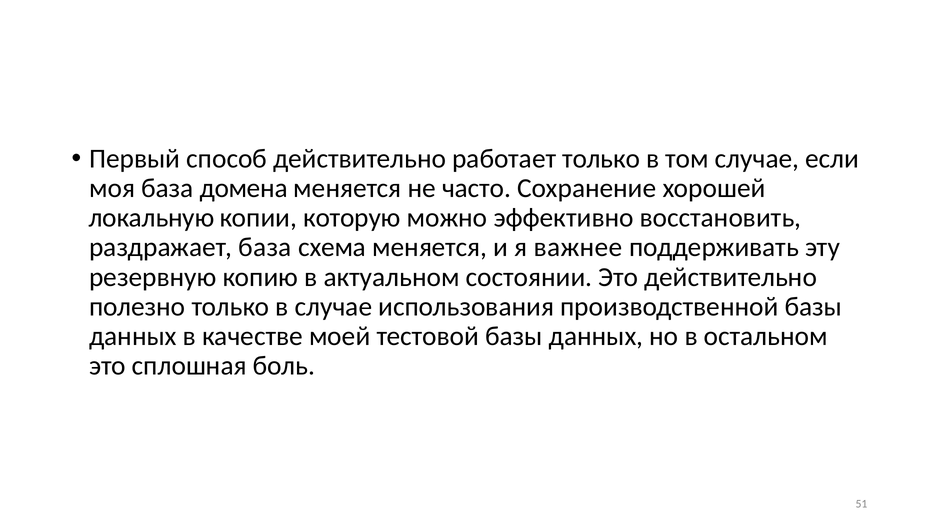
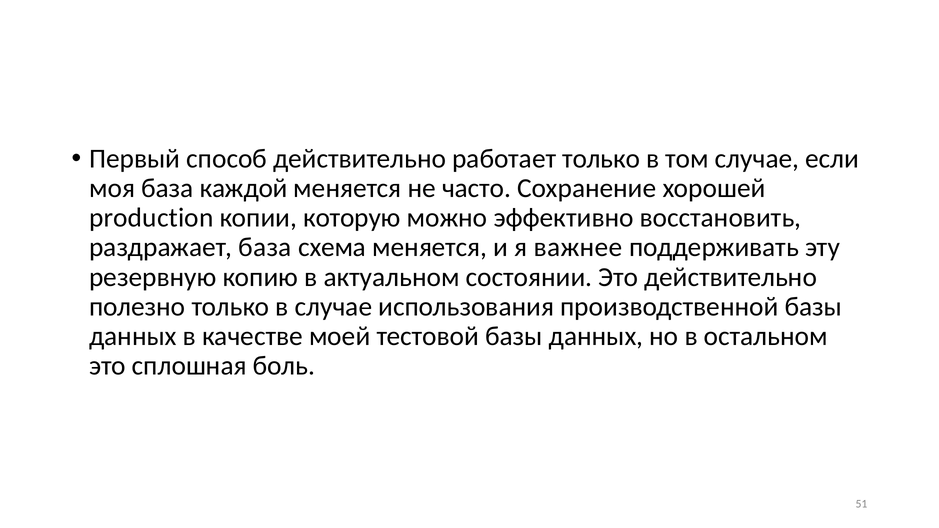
домена: домена -> каждой
локальную: локальную -> production
